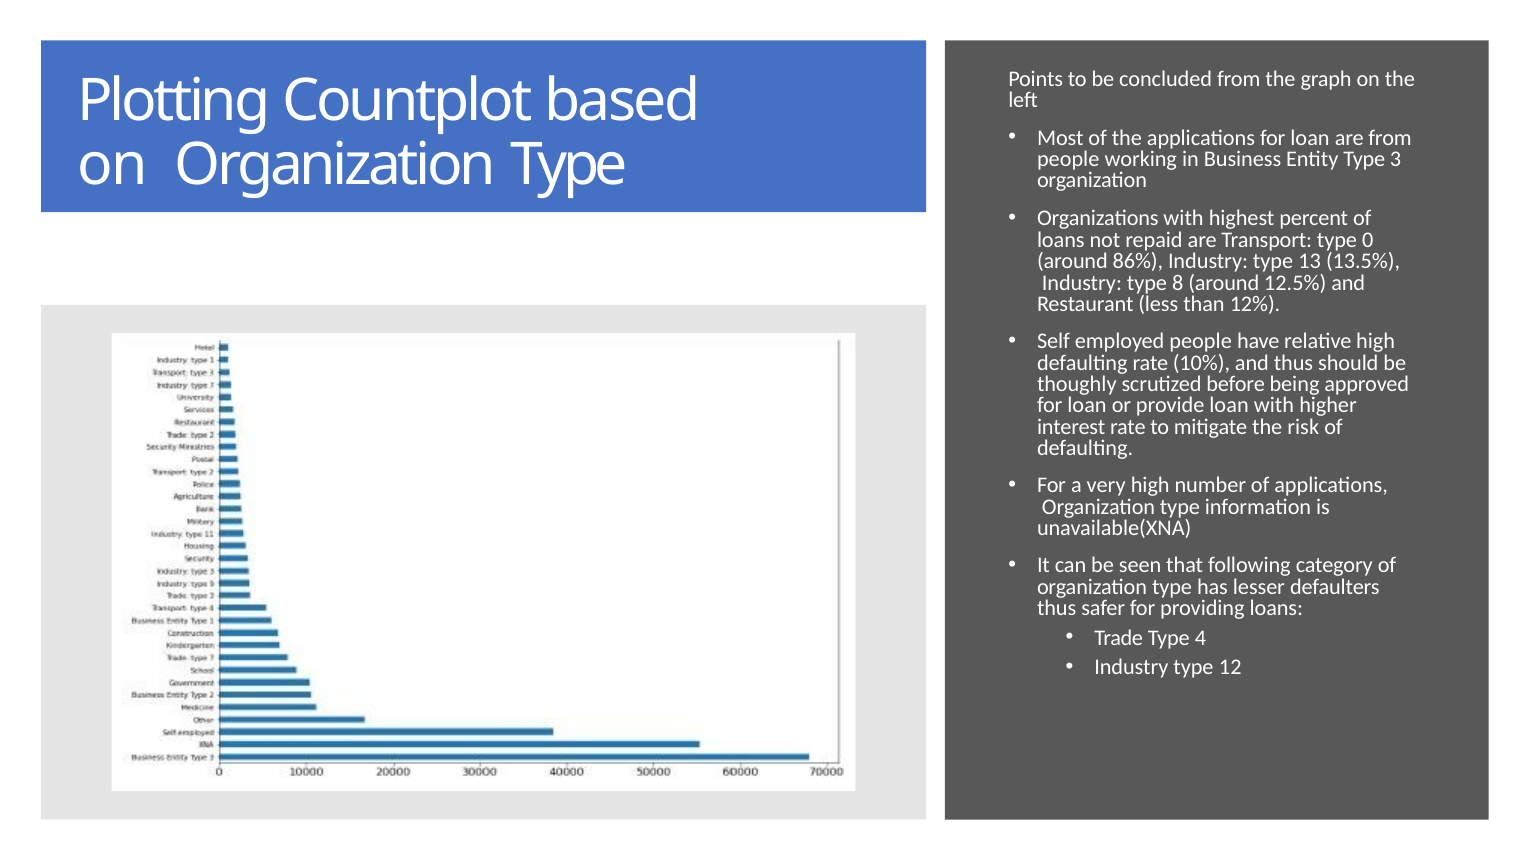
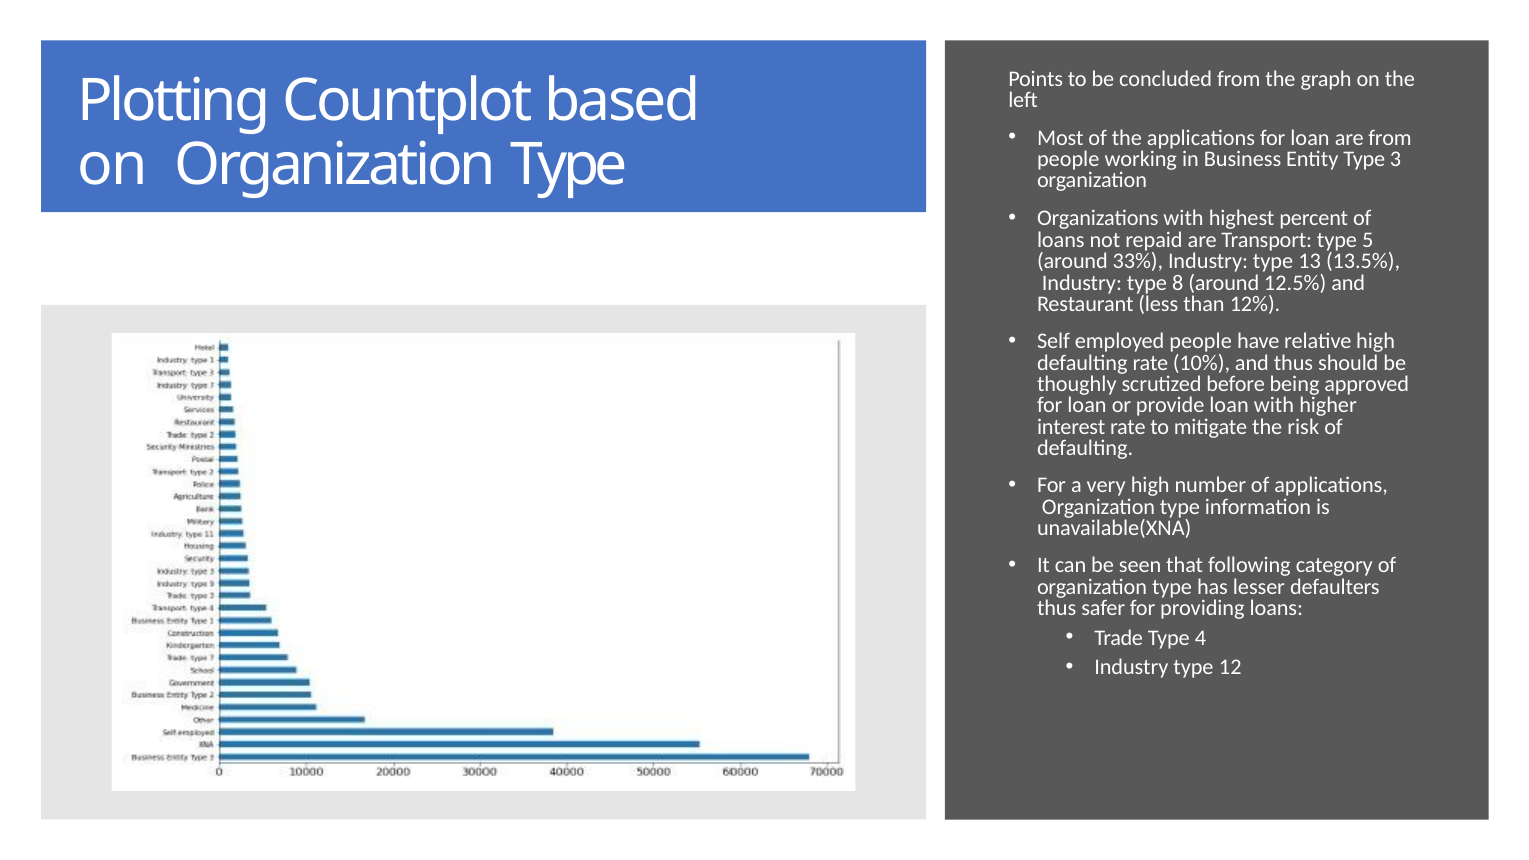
0: 0 -> 5
86%: 86% -> 33%
